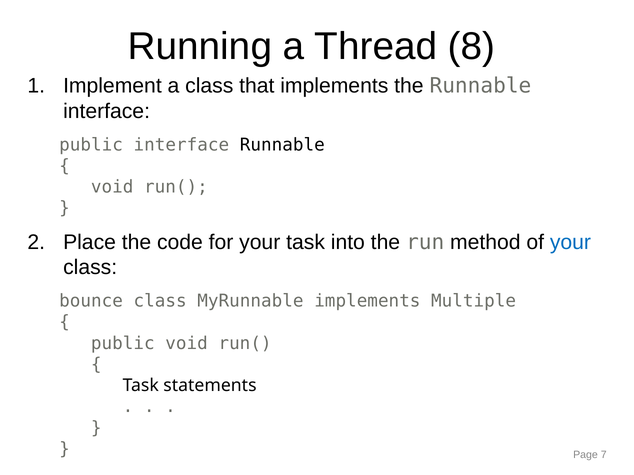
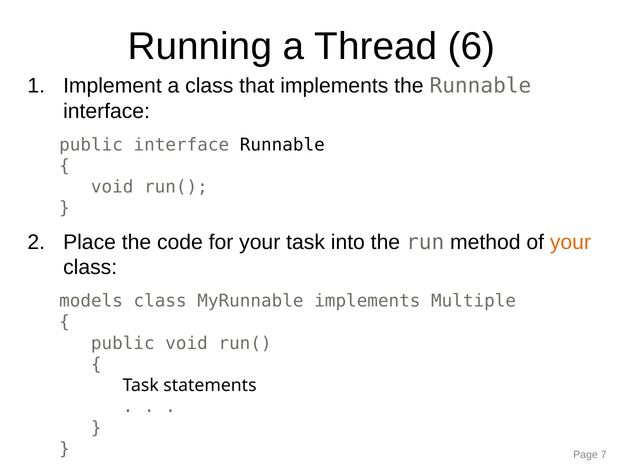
8: 8 -> 6
your at (570, 242) colour: blue -> orange
bounce: bounce -> models
